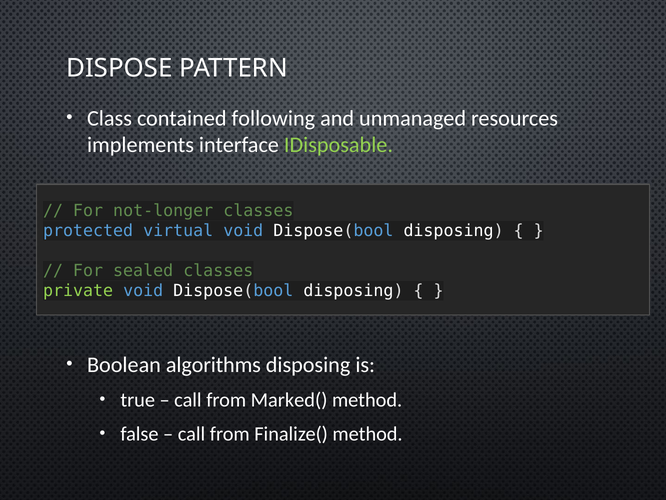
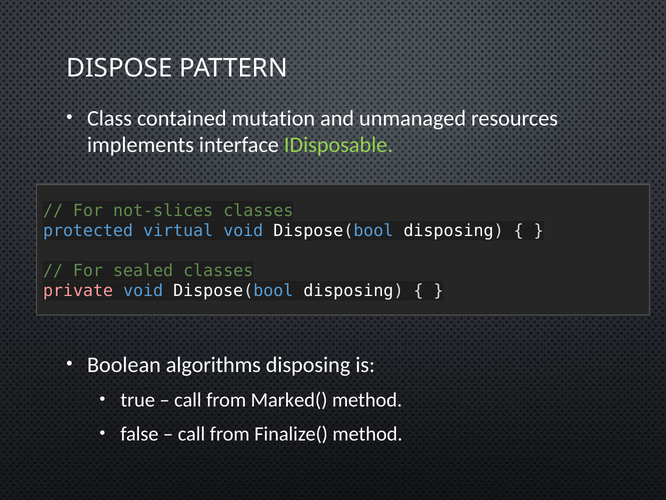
following: following -> mutation
not-longer: not-longer -> not-slices
private colour: light green -> pink
